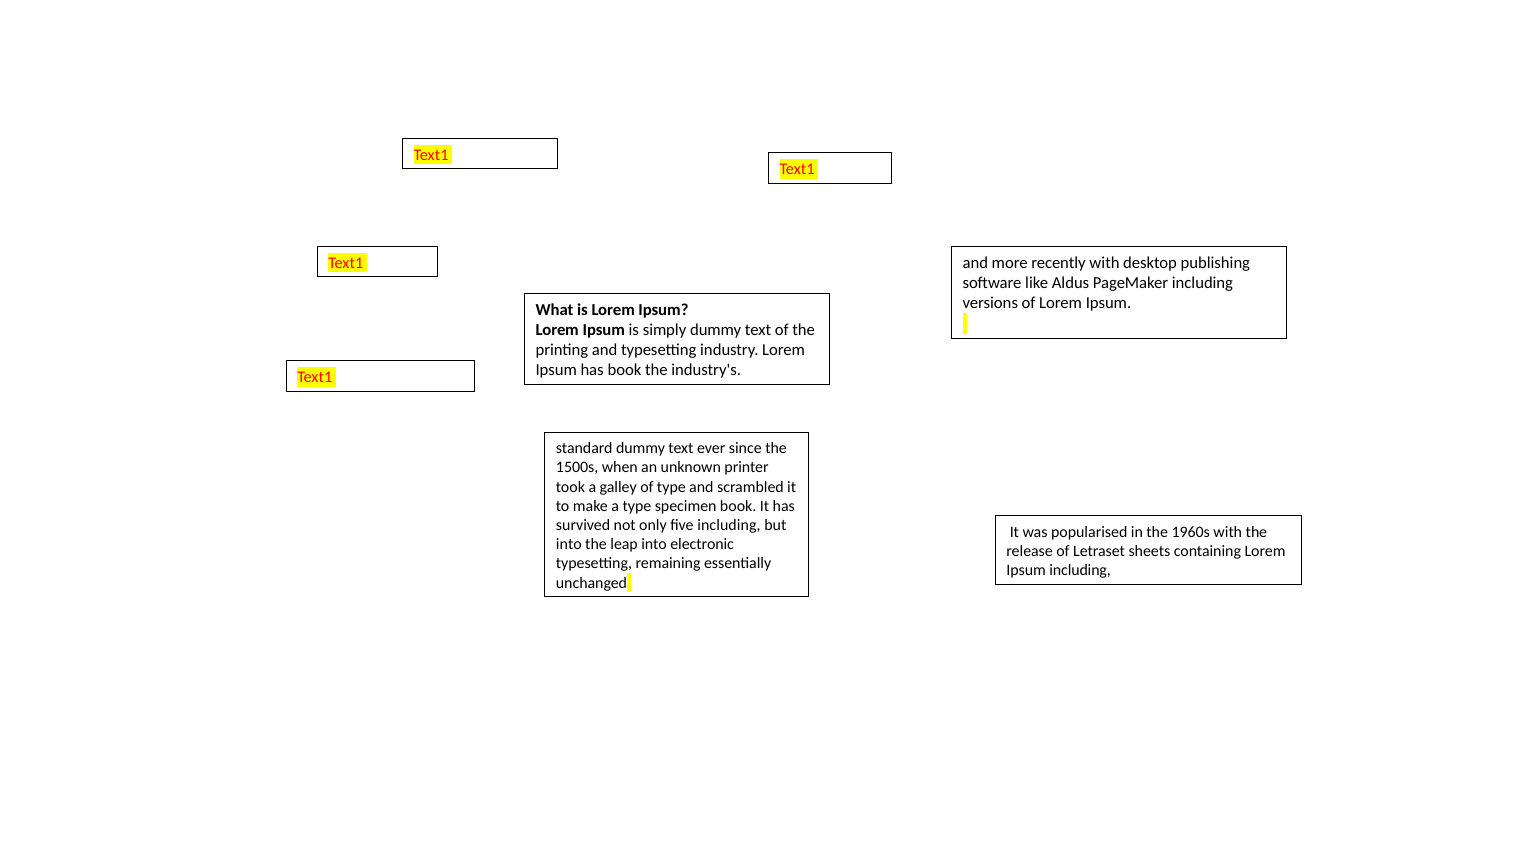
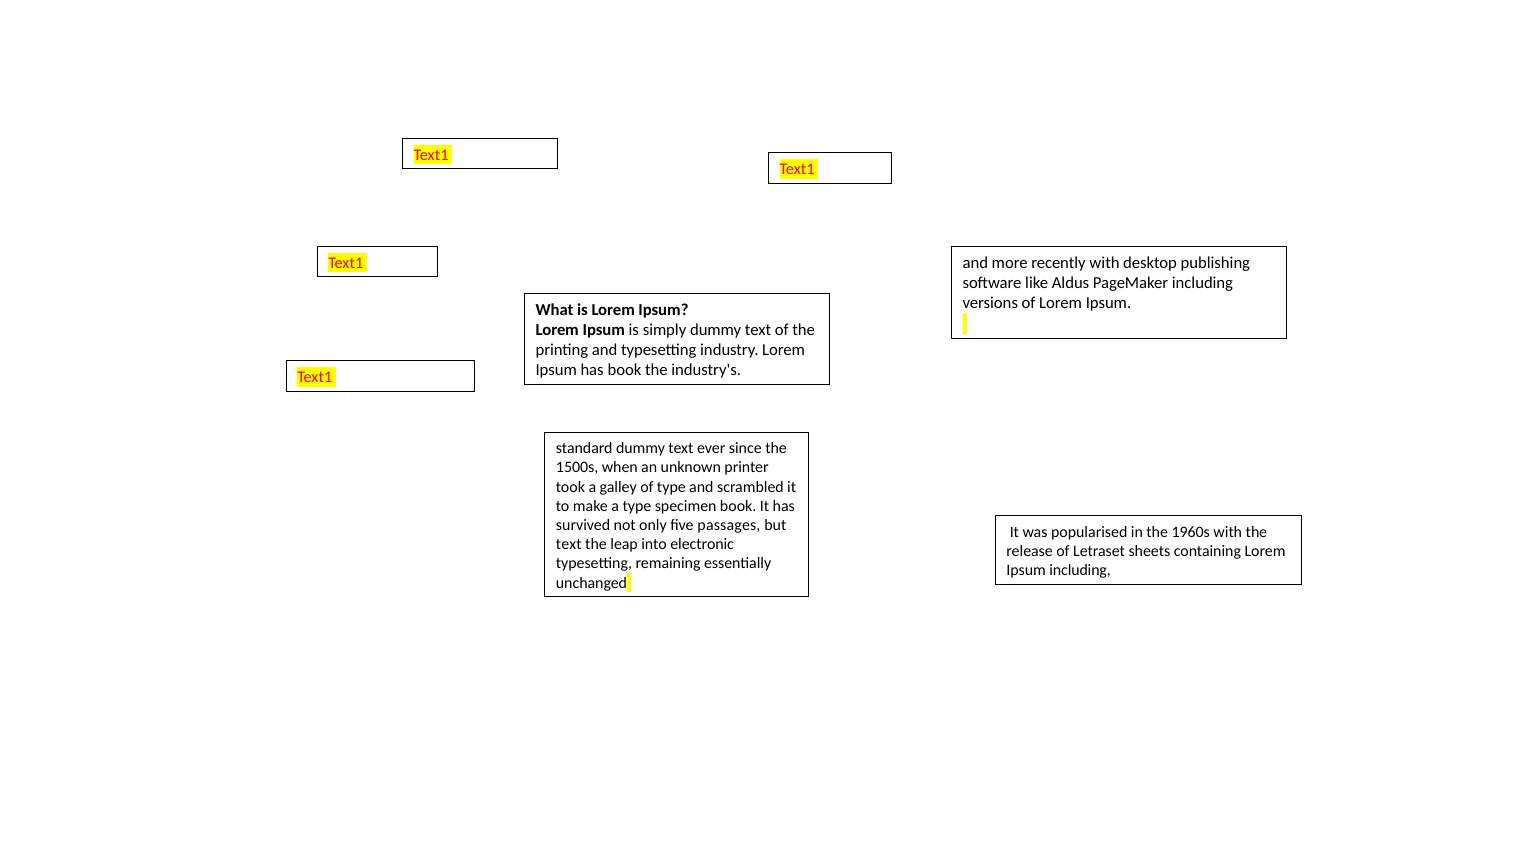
five including: including -> passages
into at (569, 544): into -> text
